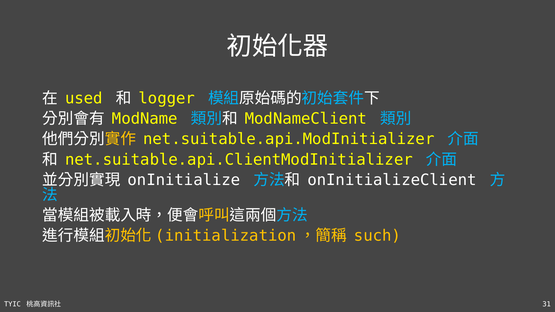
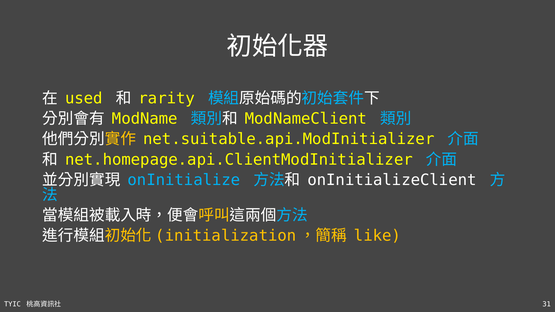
logger: logger -> rarity
net.suitable.api.ClientModInitializer: net.suitable.api.ClientModInitializer -> net.homepage.api.ClientModInitializer
onInitialize colour: white -> light blue
such: such -> like
